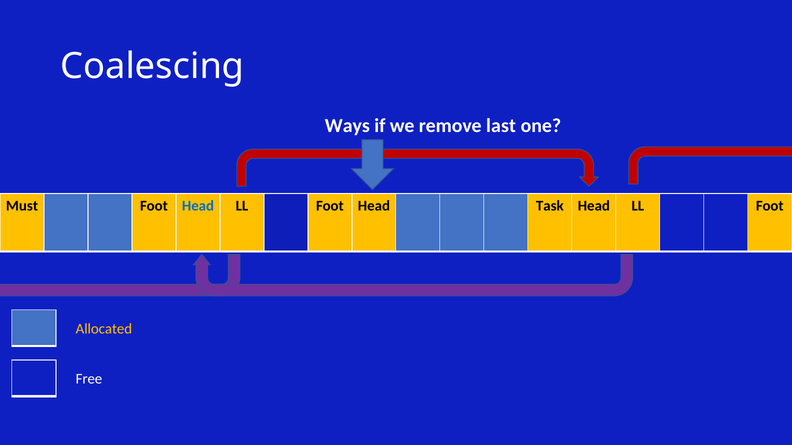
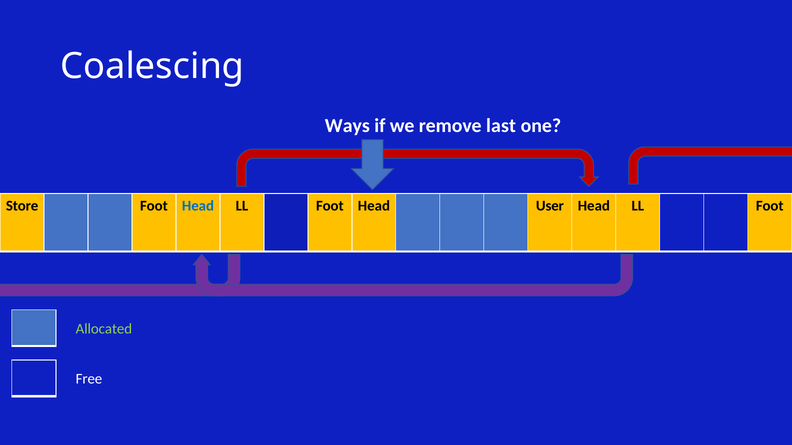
Must: Must -> Store
Task: Task -> User
Allocated colour: yellow -> light green
